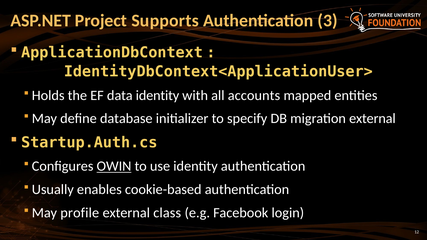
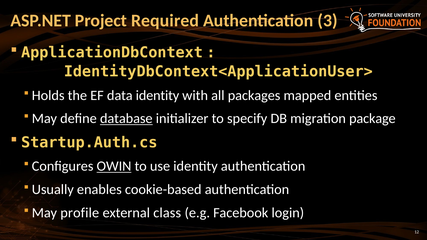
Supports: Supports -> Required
accounts: accounts -> packages
database underline: none -> present
migration external: external -> package
